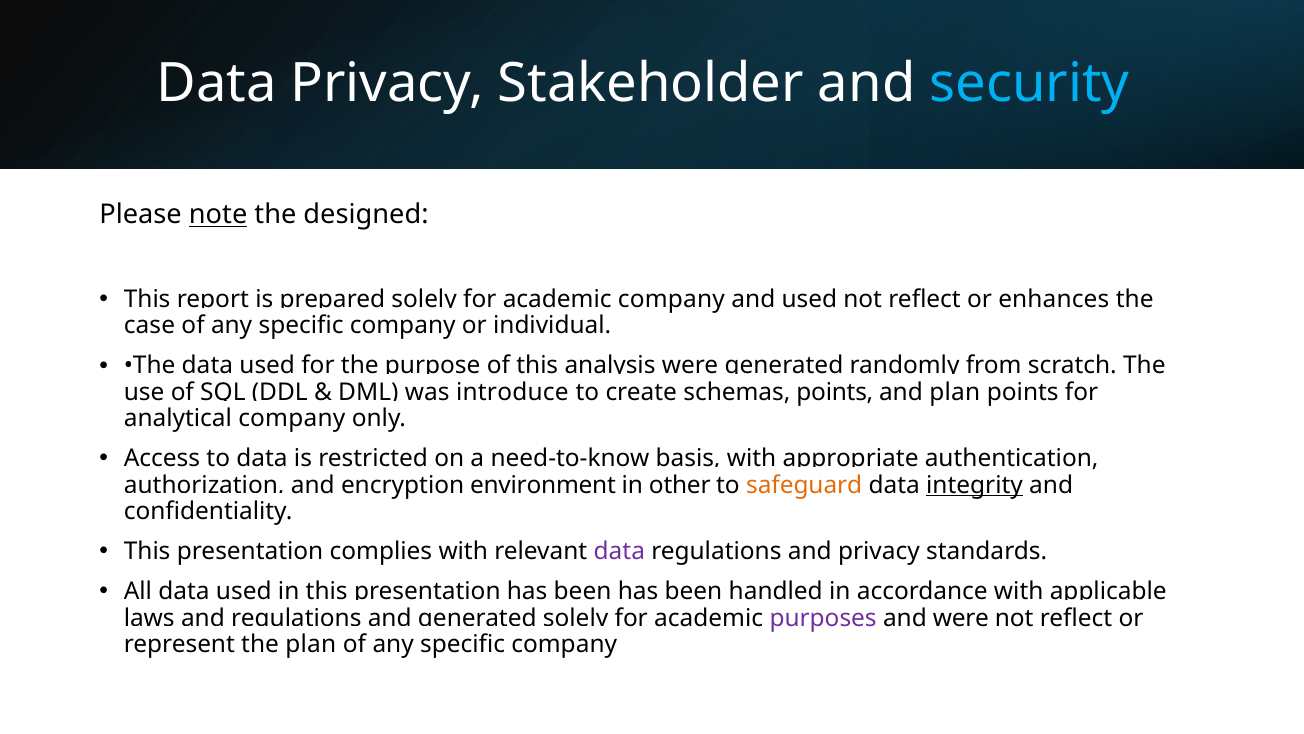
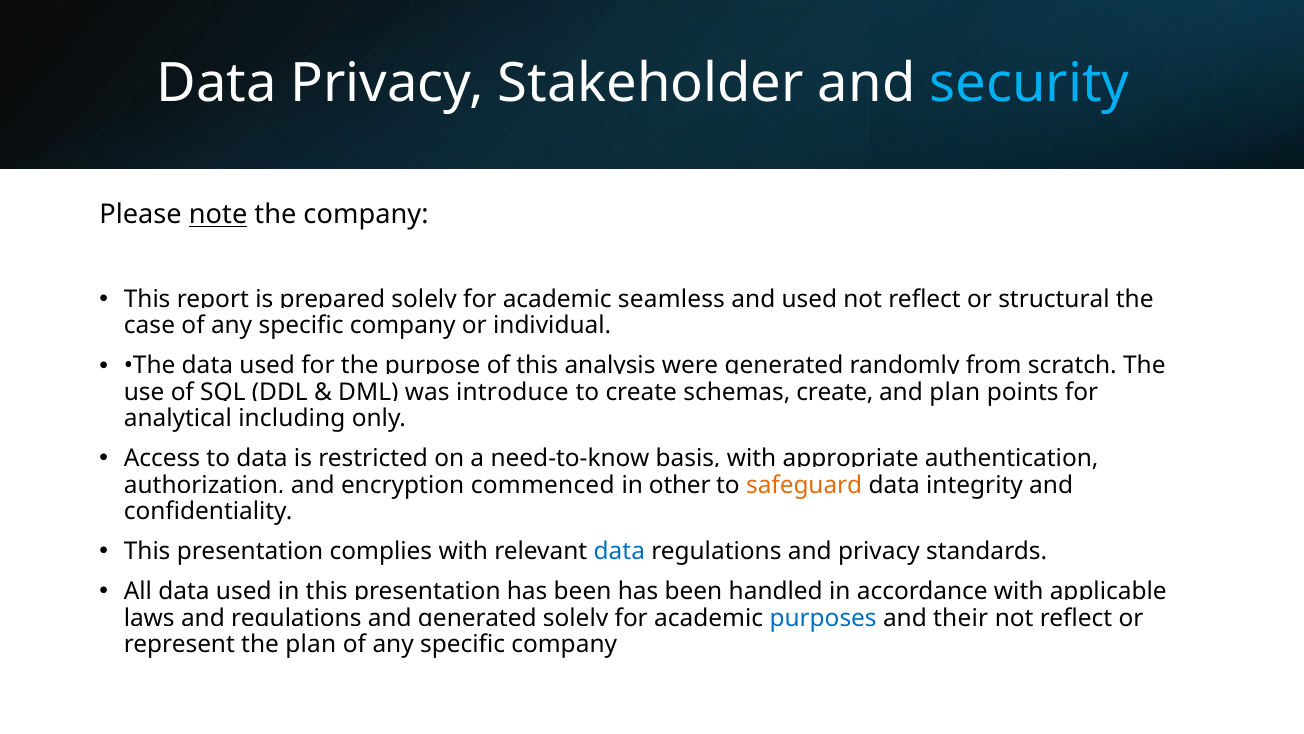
the designed: designed -> company
company at (671, 299): company -> seamless
enhances: enhances -> structural
schemas points: points -> create
analytical company: company -> including
environment: environment -> commenced
integrity underline: present -> none
data at (619, 551) colour: purple -> blue
purposes colour: purple -> blue
and were: were -> their
